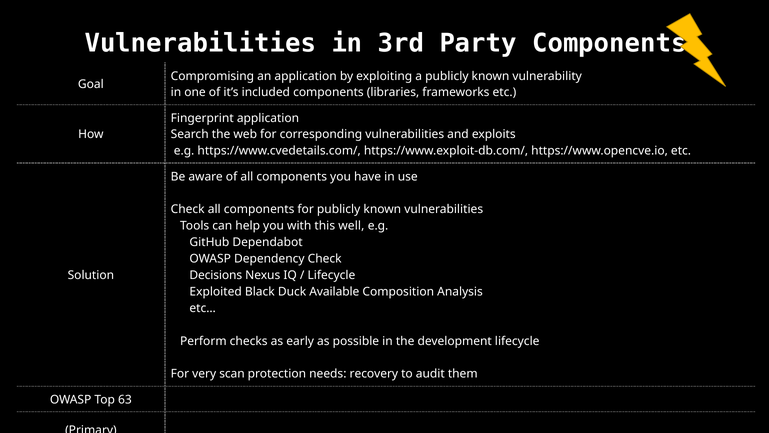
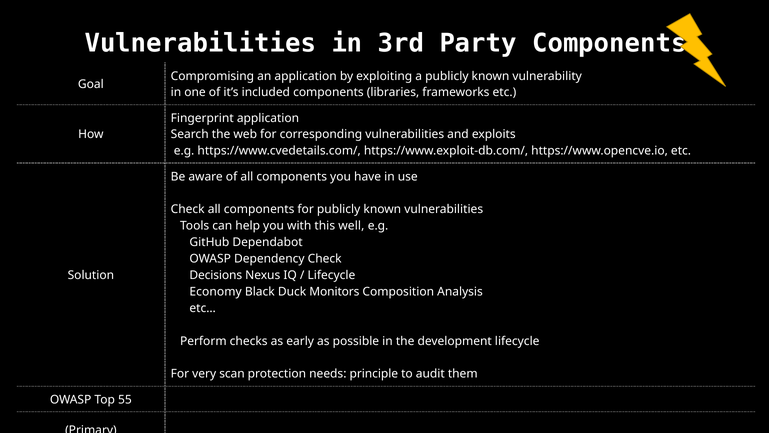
Exploited: Exploited -> Economy
Available: Available -> Monitors
needs recovery: recovery -> principle
63: 63 -> 55
